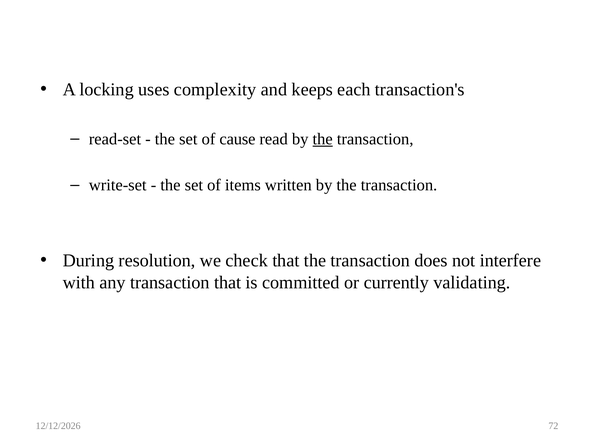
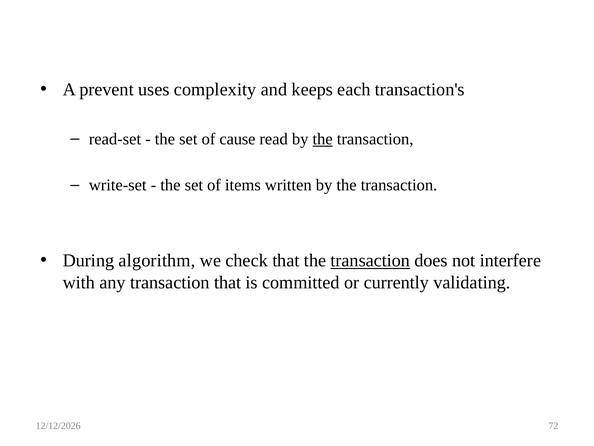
locking: locking -> prevent
resolution: resolution -> algorithm
transaction at (370, 260) underline: none -> present
